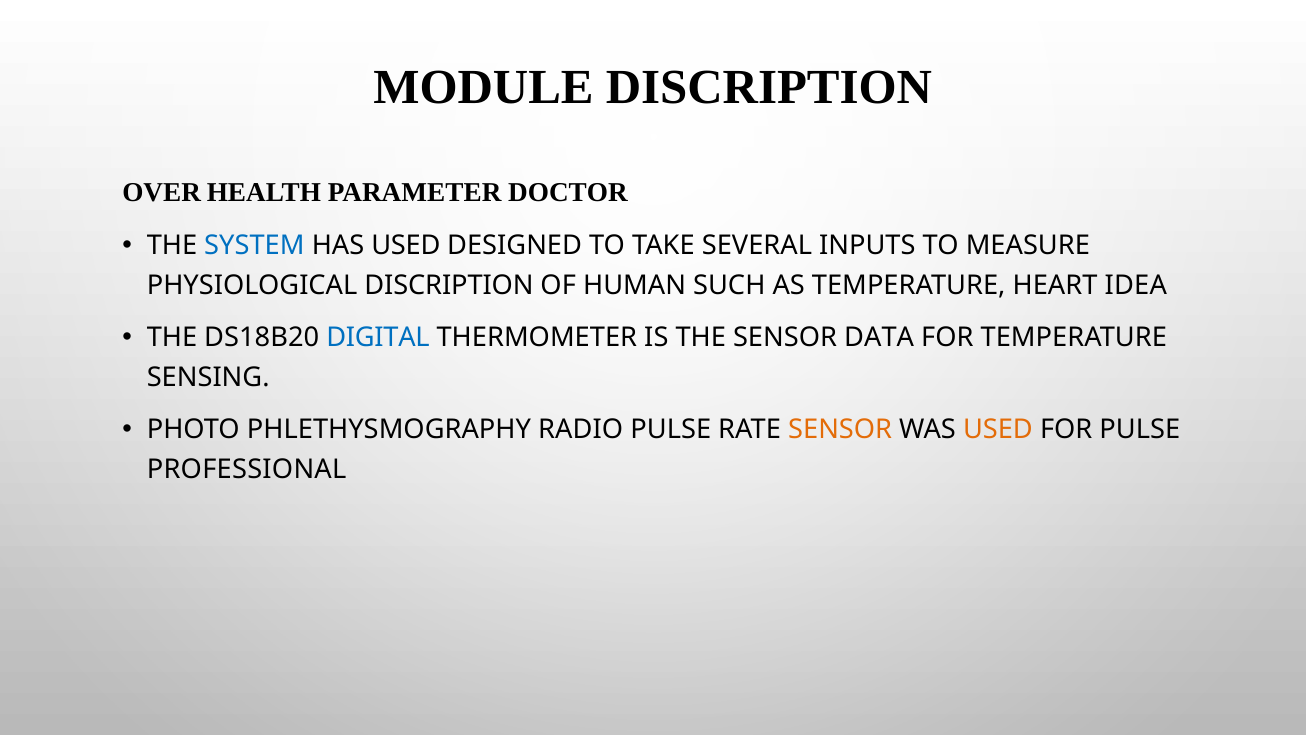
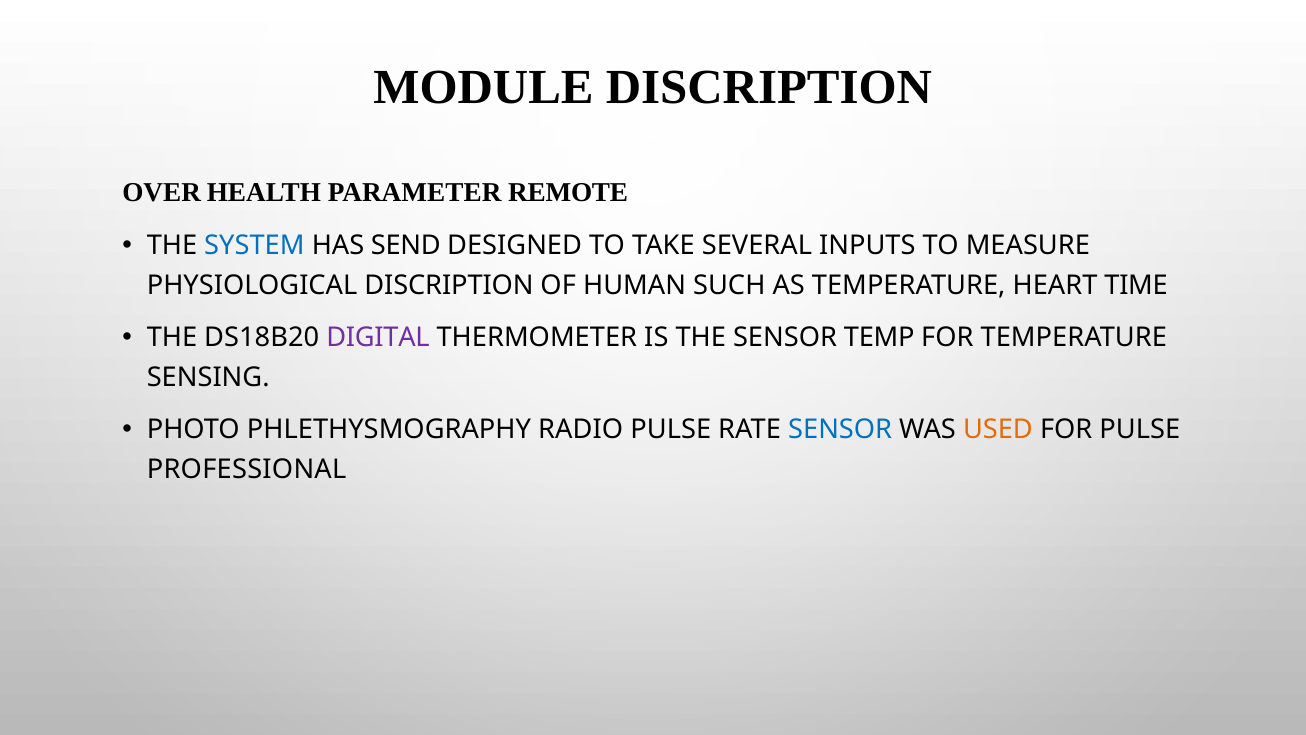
DOCTOR: DOCTOR -> REMOTE
HAS USED: USED -> SEND
IDEA: IDEA -> TIME
DIGITAL colour: blue -> purple
DATA: DATA -> TEMP
SENSOR at (840, 430) colour: orange -> blue
